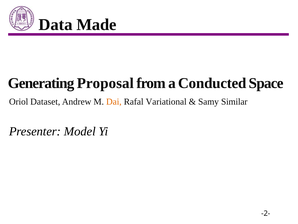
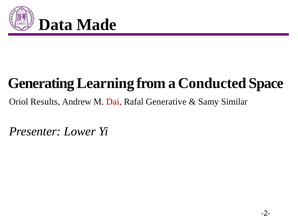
Proposal: Proposal -> Learning
Dataset: Dataset -> Results
Dai colour: orange -> red
Variational: Variational -> Generative
Model: Model -> Lower
